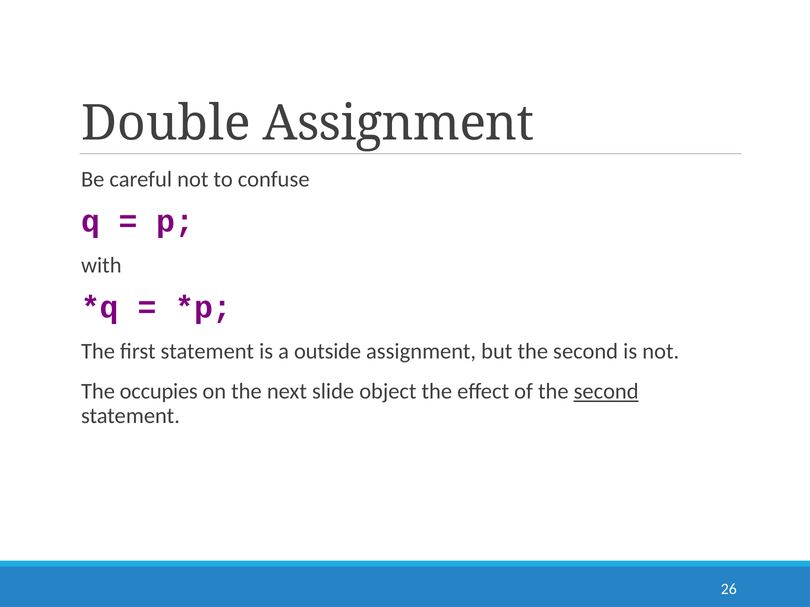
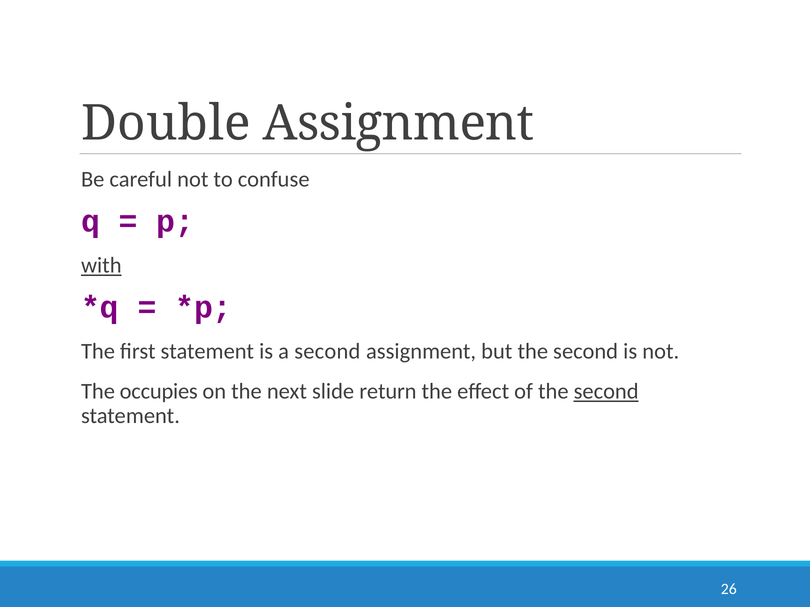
with underline: none -> present
a outside: outside -> second
object: object -> return
